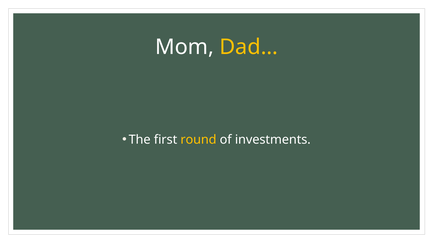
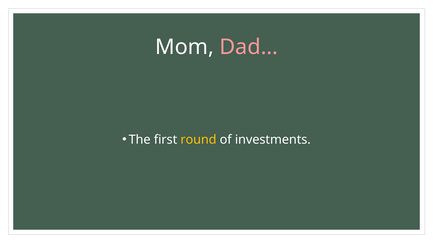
Dad… colour: yellow -> pink
